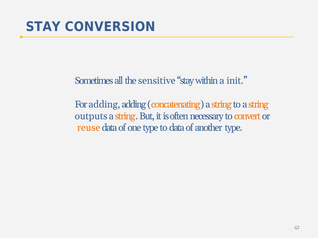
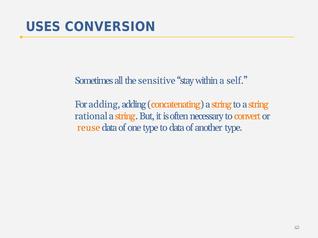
STAY at (43, 27): STAY -> USES
init: init -> self
outputs: outputs -> rational
